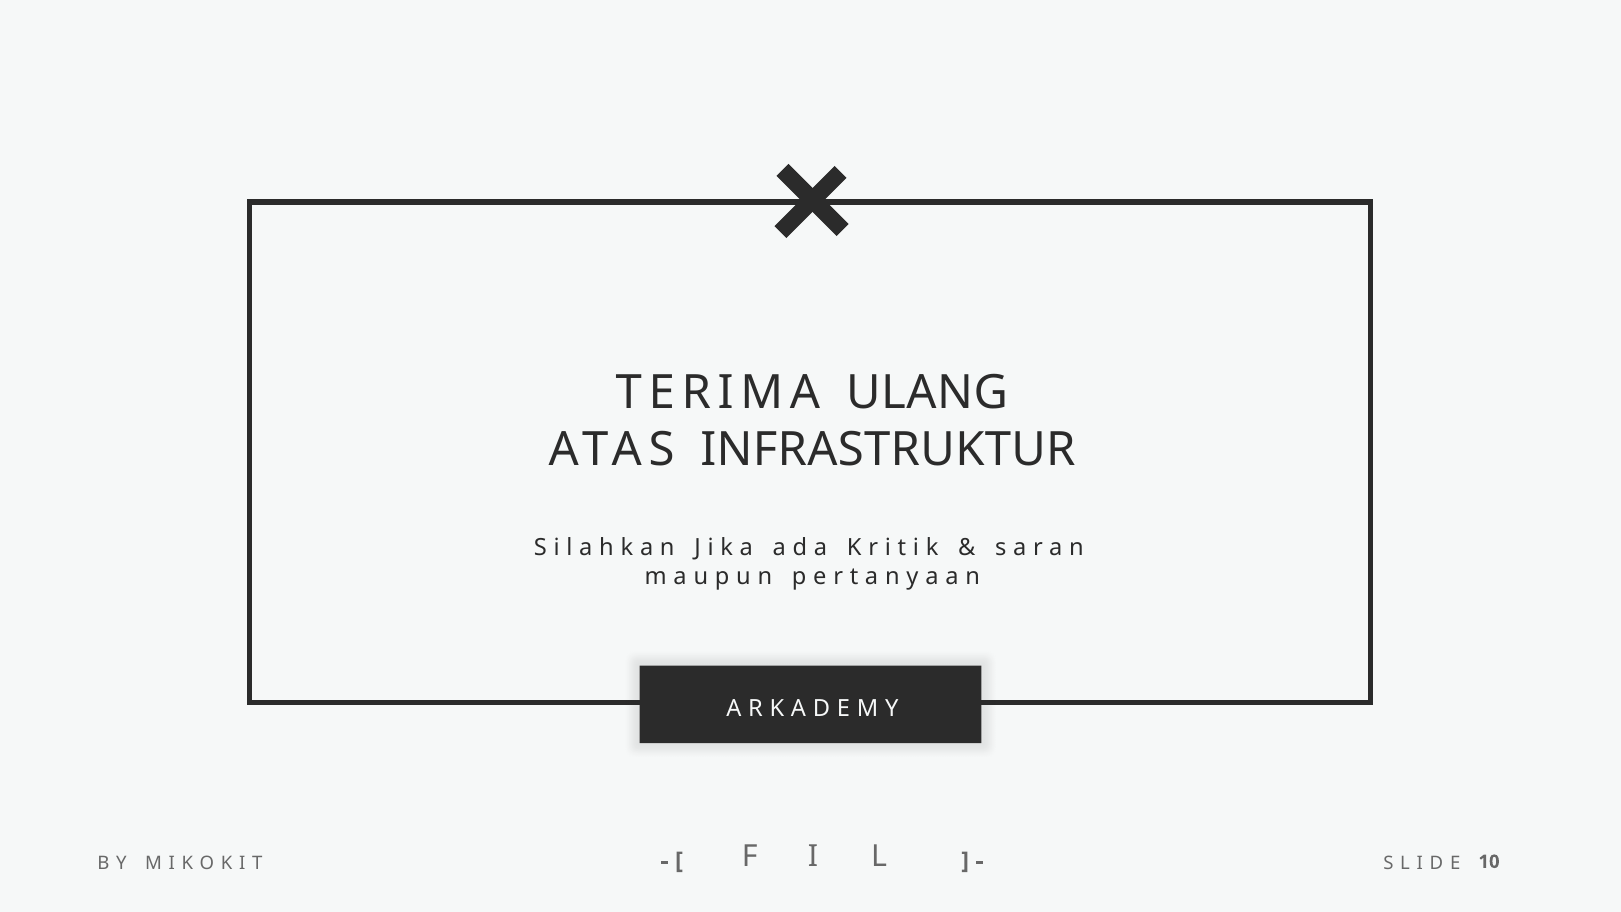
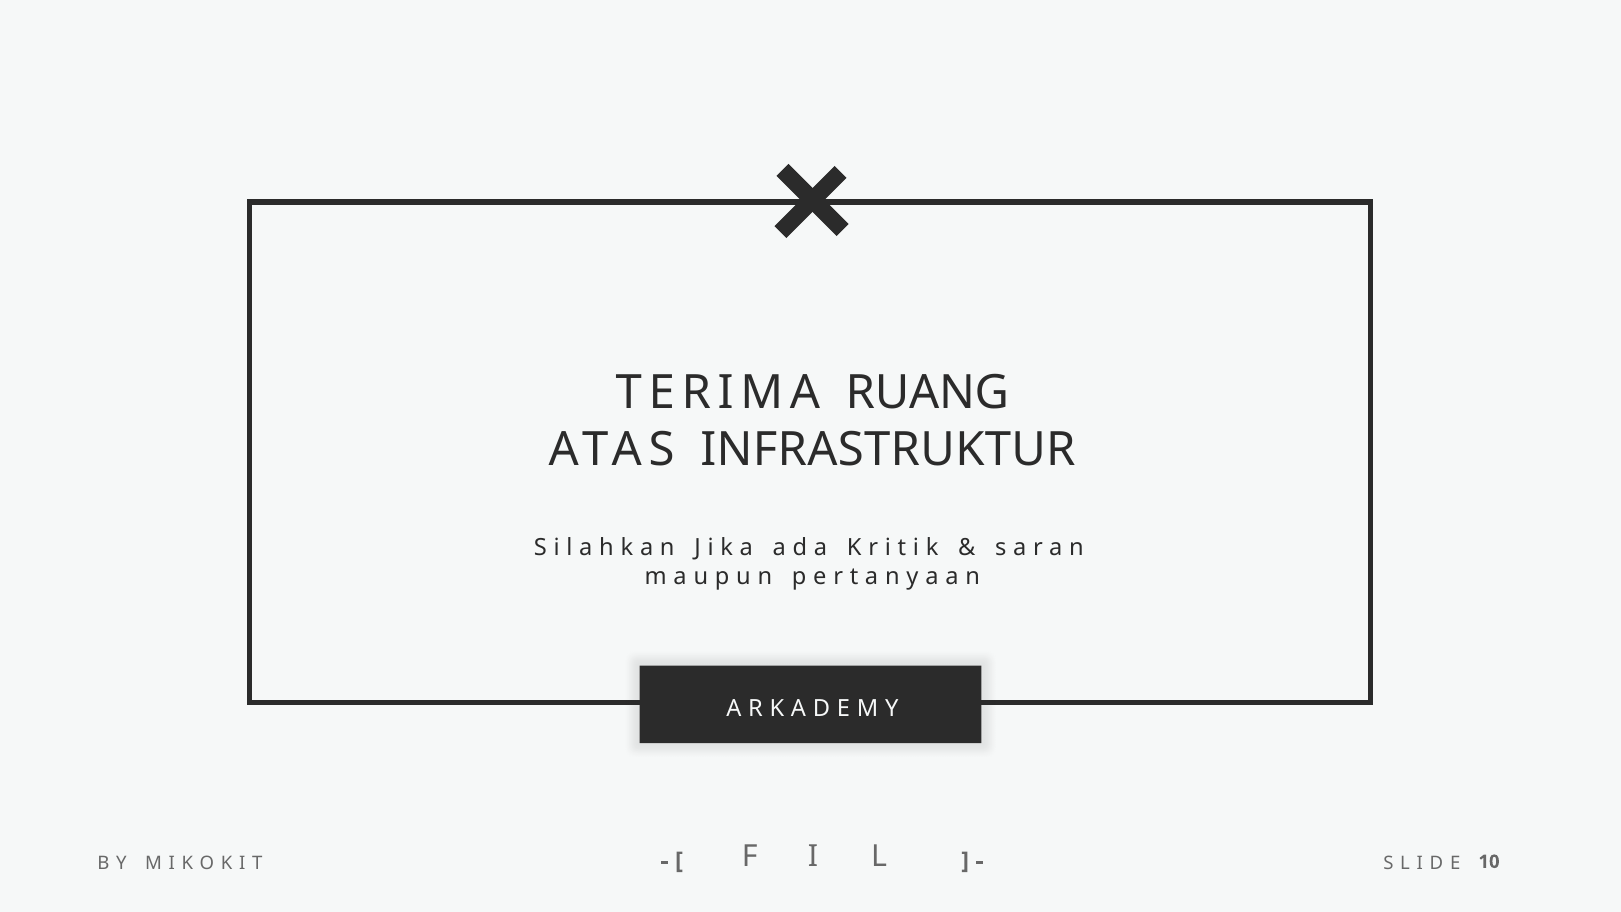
ULANG: ULANG -> RUANG
